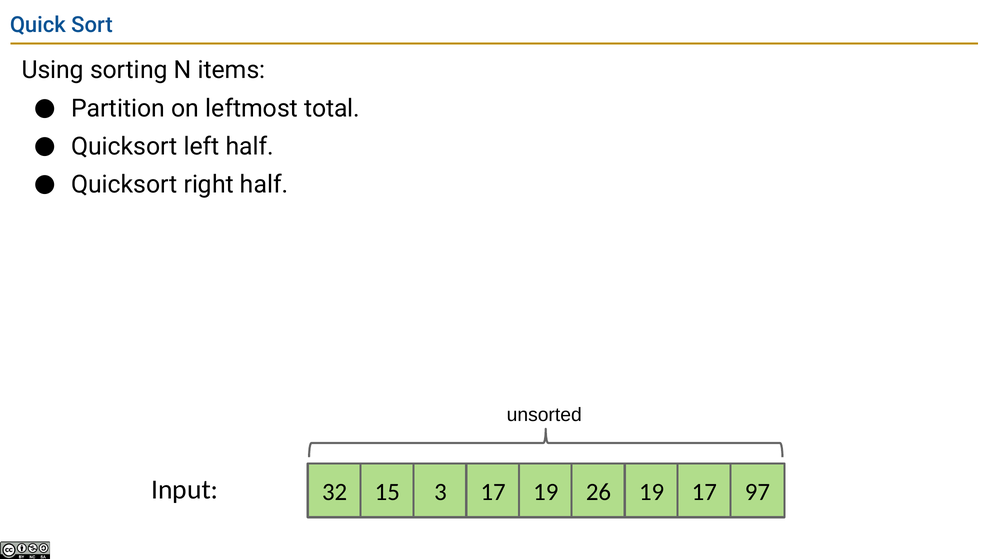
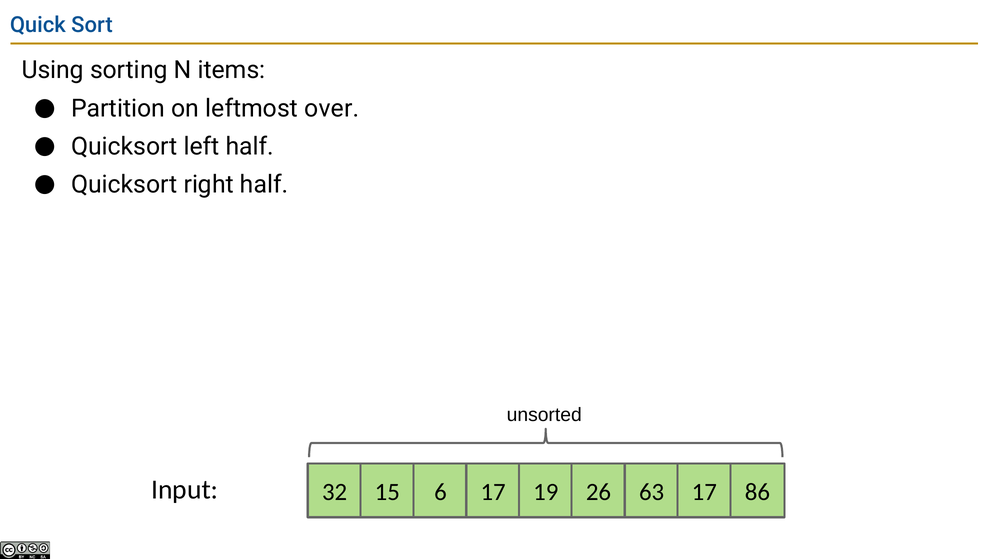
total: total -> over
3: 3 -> 6
26 19: 19 -> 63
97: 97 -> 86
